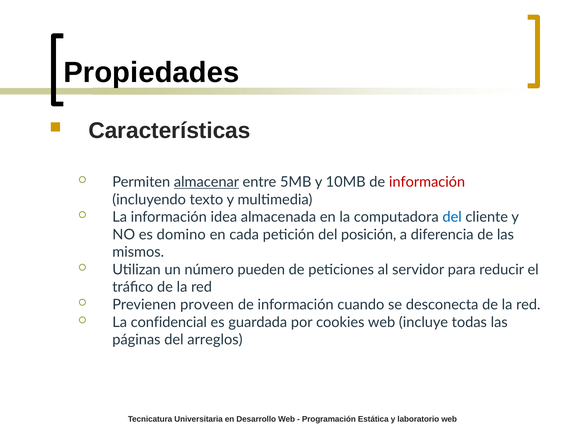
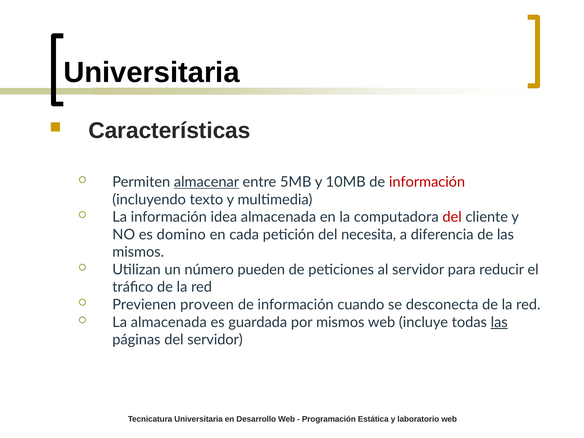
Propiedades at (151, 73): Propiedades -> Universitaria
del at (452, 217) colour: blue -> red
posición: posición -> necesita
La confidencial: confidencial -> almacenada
por cookies: cookies -> mismos
las at (499, 322) underline: none -> present
del arreglos: arreglos -> servidor
